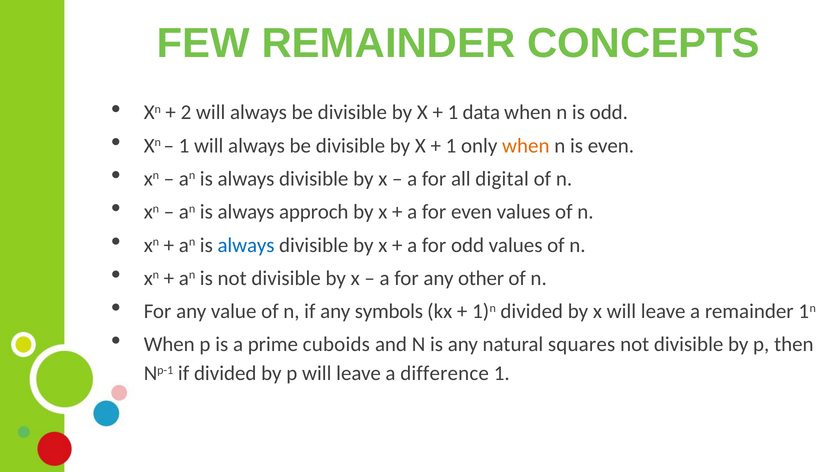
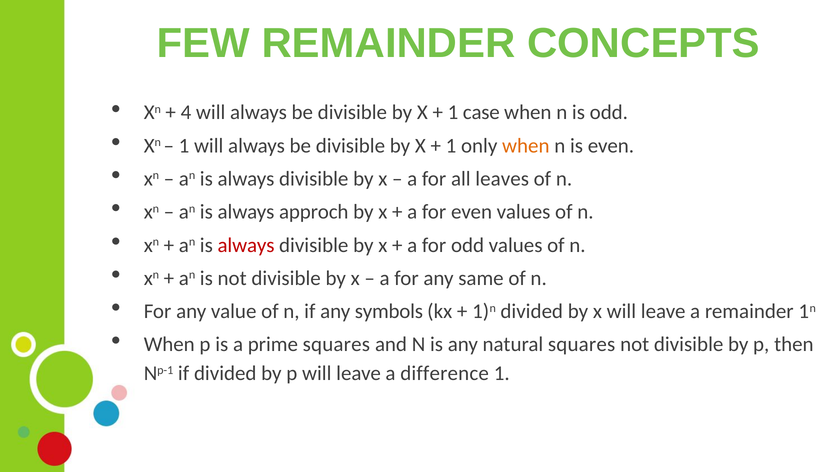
2: 2 -> 4
data: data -> case
digital: digital -> leaves
always at (246, 245) colour: blue -> red
other: other -> same
prime cuboids: cuboids -> squares
